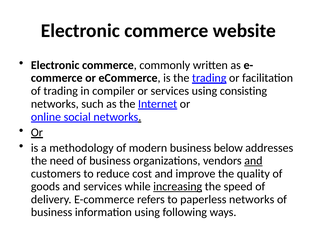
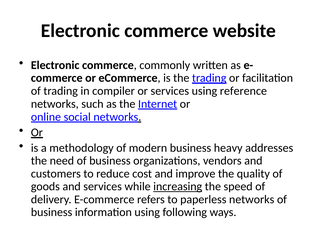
consisting: consisting -> reference
below: below -> heavy
and at (253, 161) underline: present -> none
